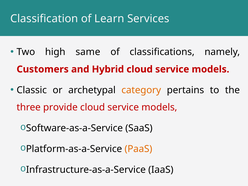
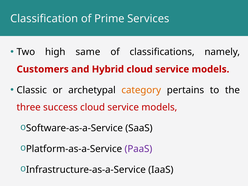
Learn: Learn -> Prime
provide: provide -> success
PaaS colour: orange -> purple
